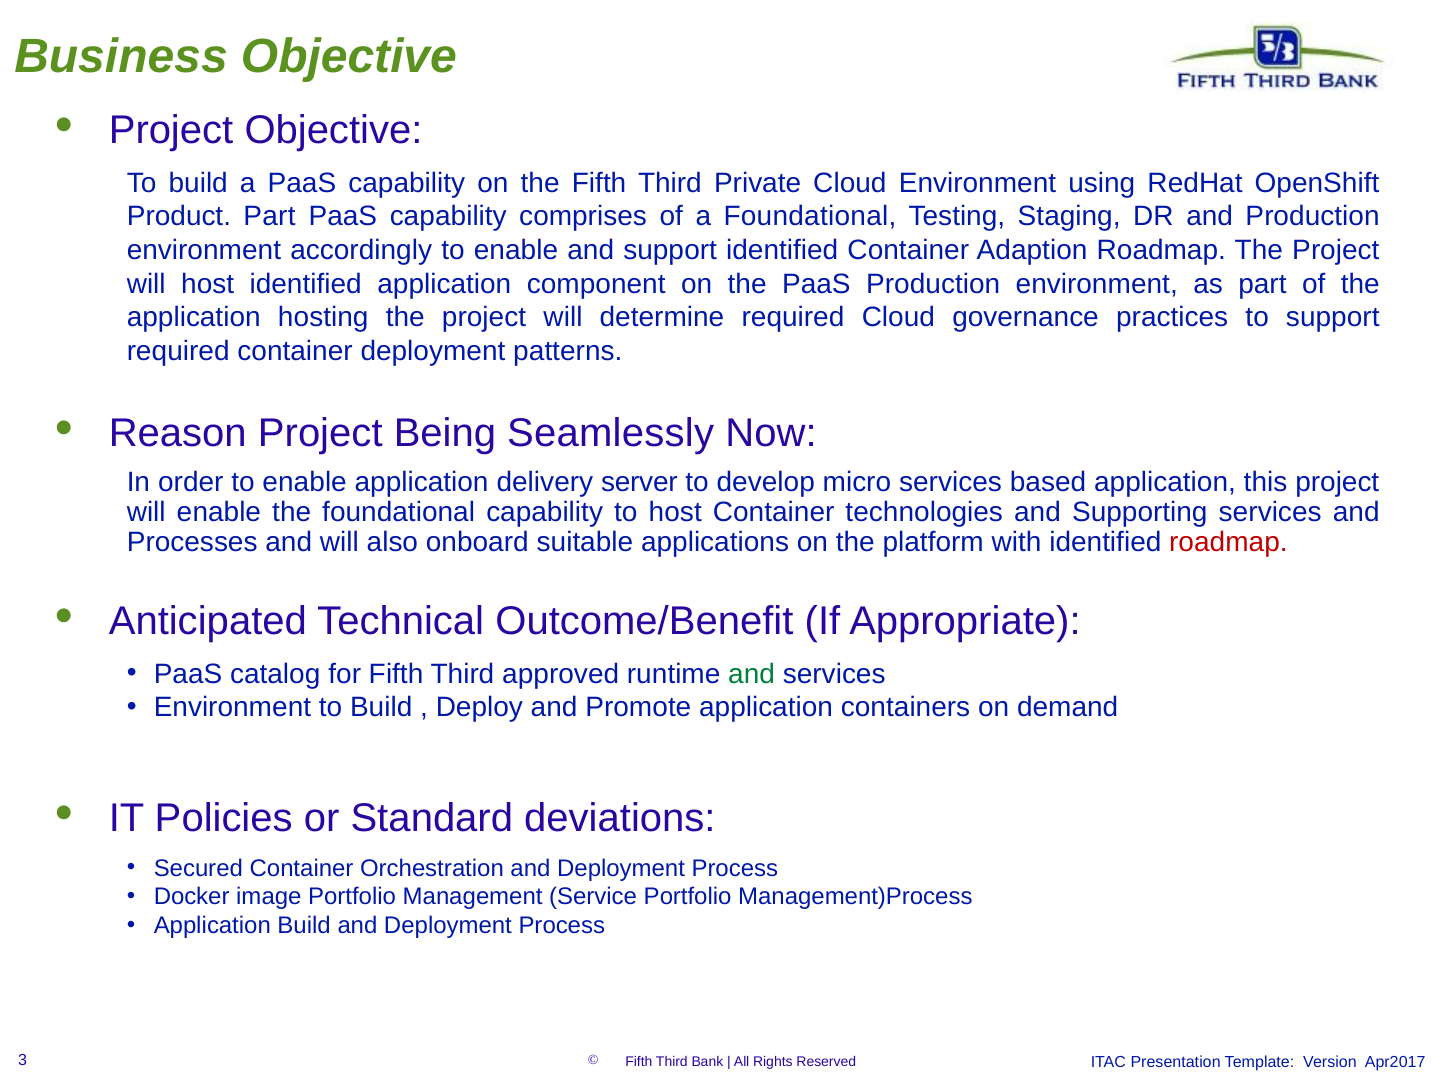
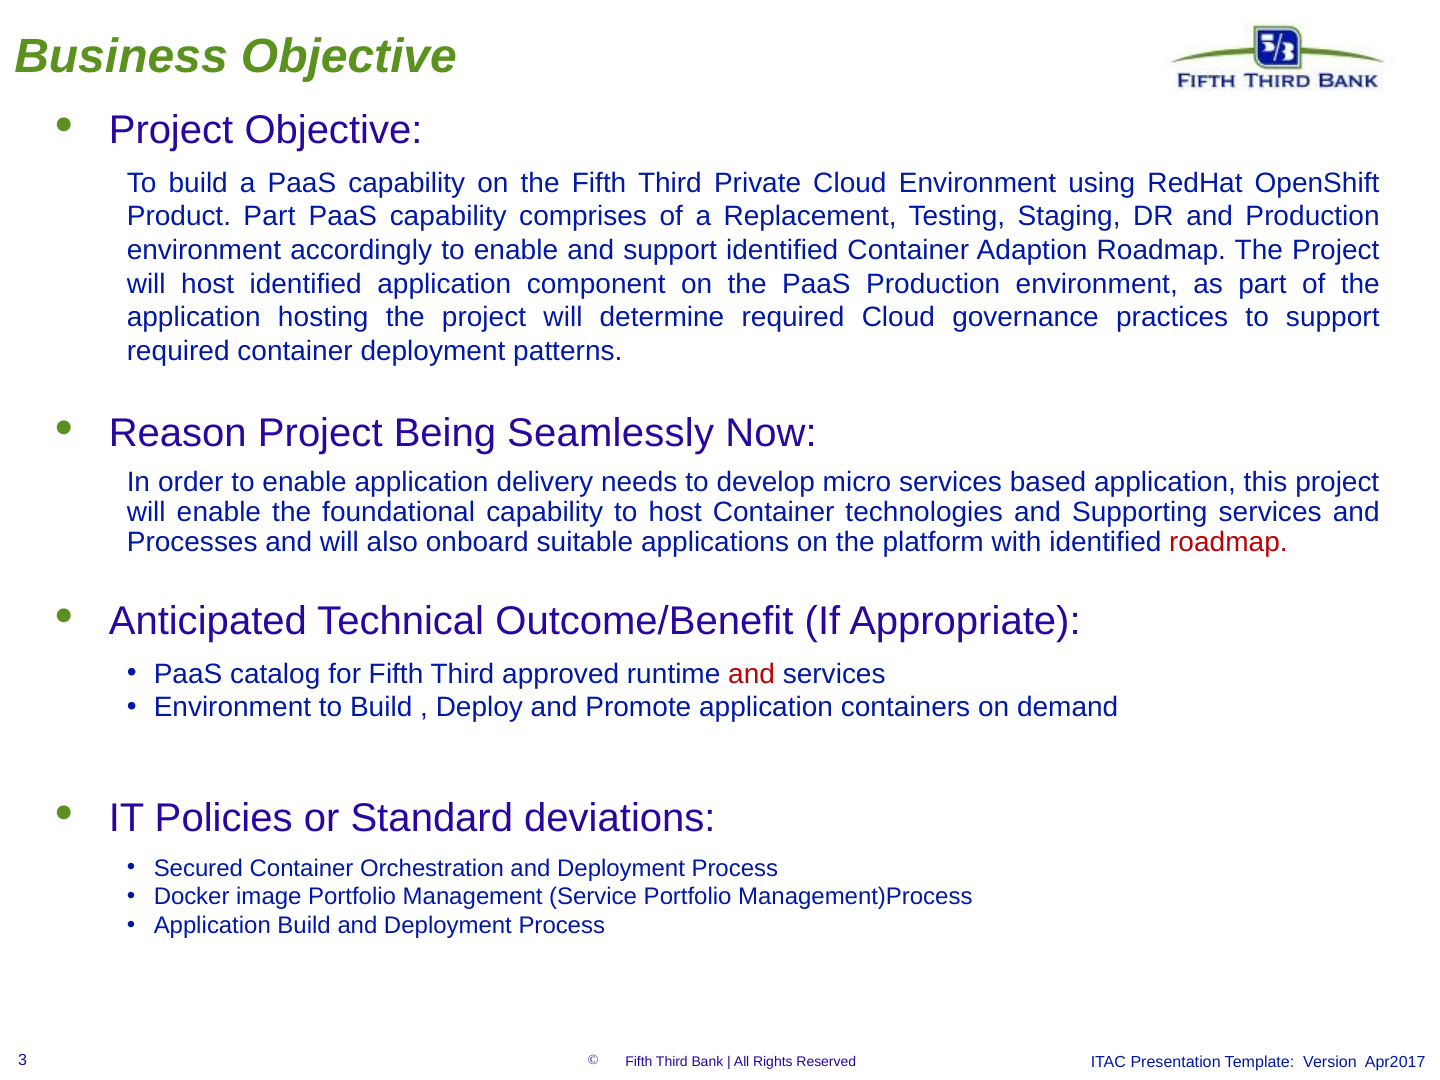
a Foundational: Foundational -> Replacement
server: server -> needs
and at (752, 674) colour: green -> red
